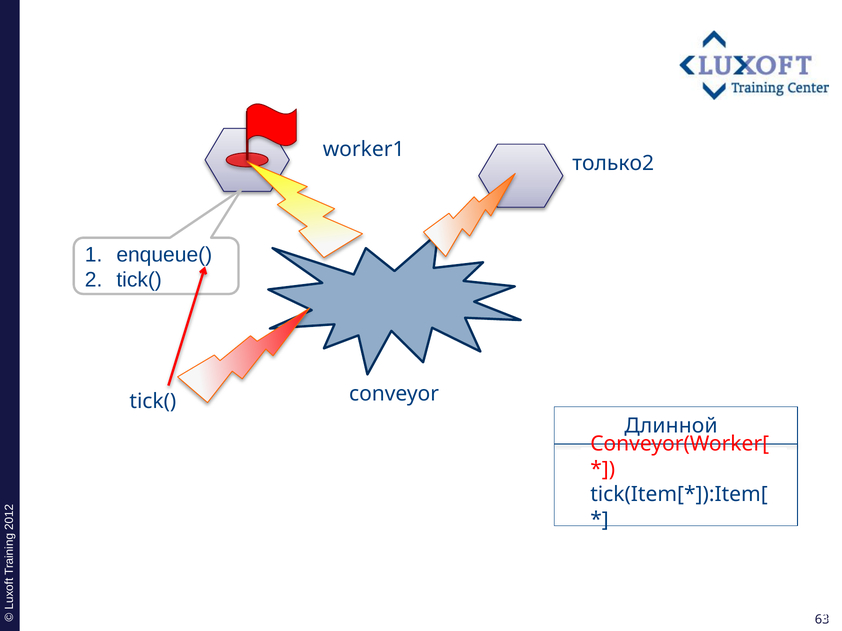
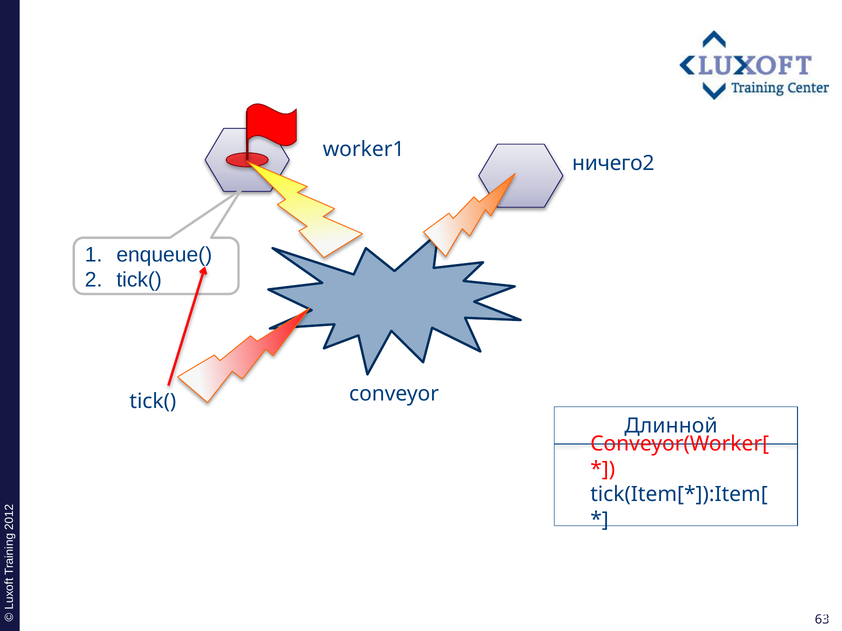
только2: только2 -> ничего2
